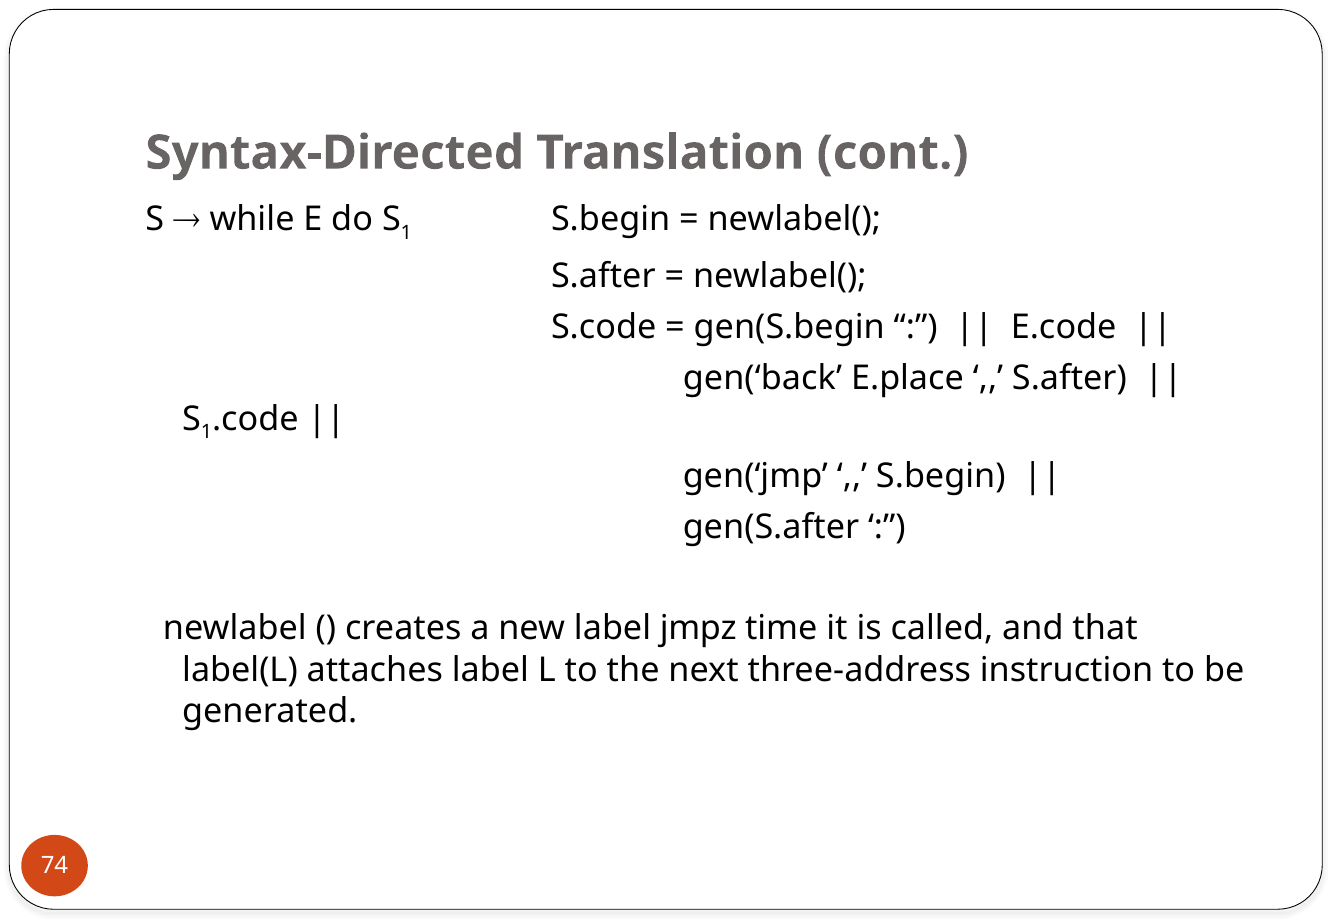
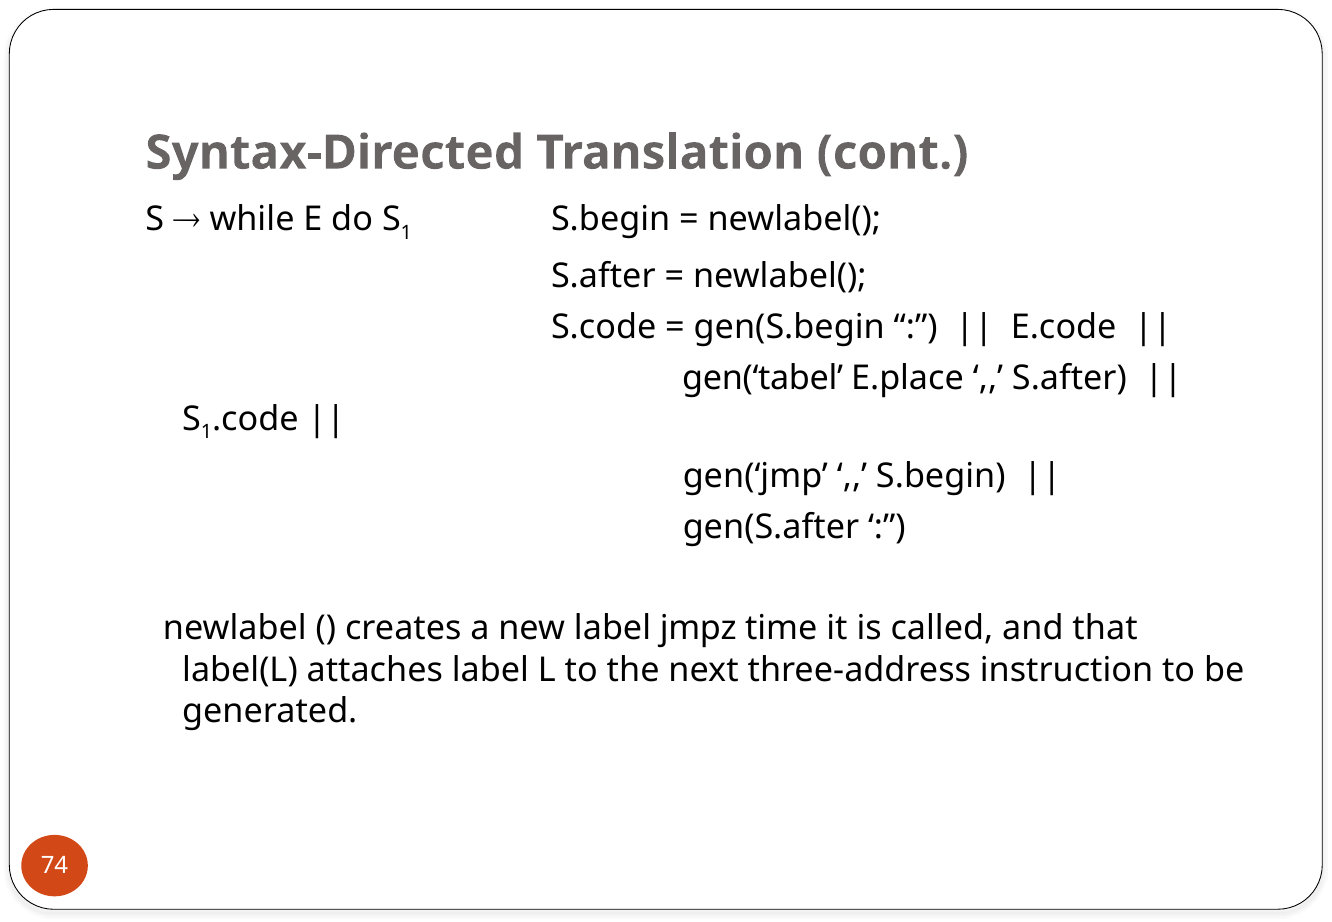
gen(‘back: gen(‘back -> gen(‘tabel
